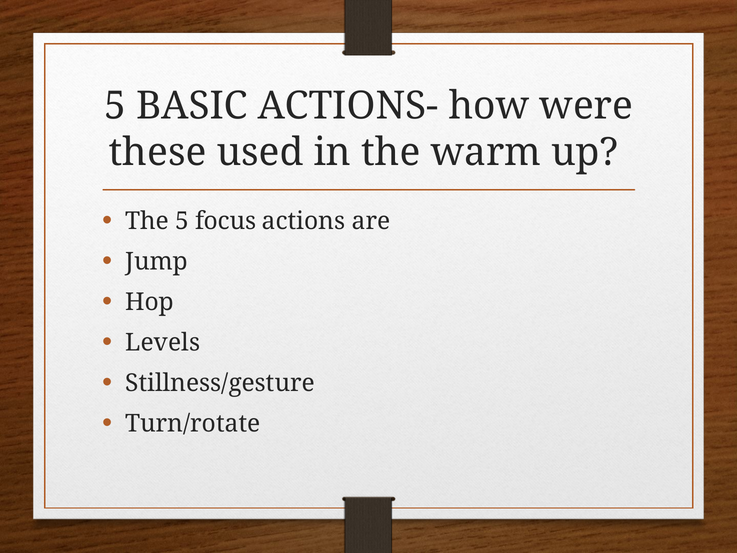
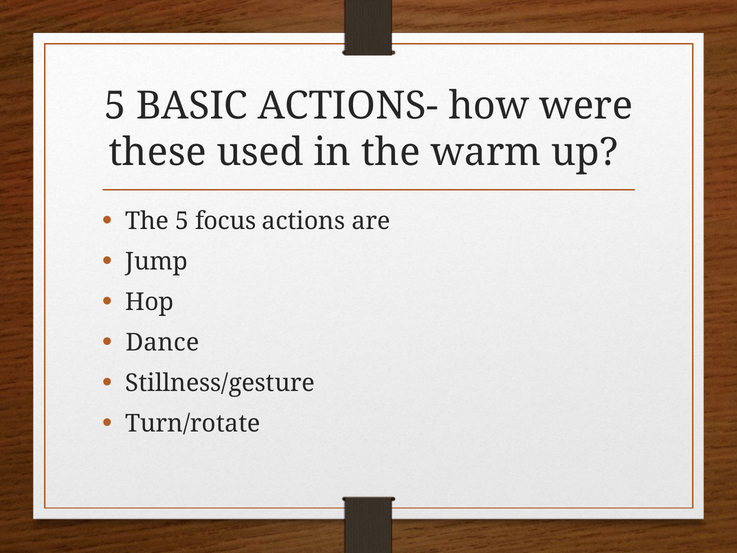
Levels: Levels -> Dance
